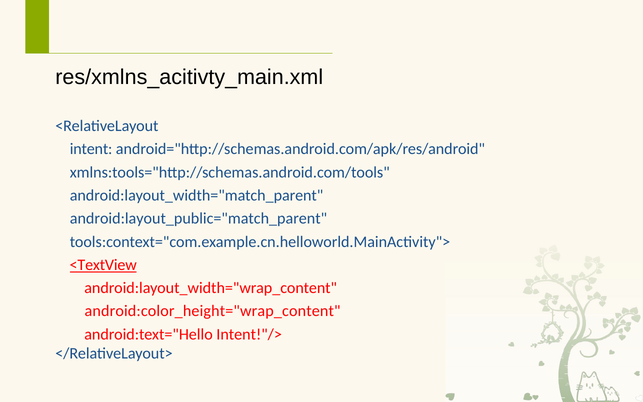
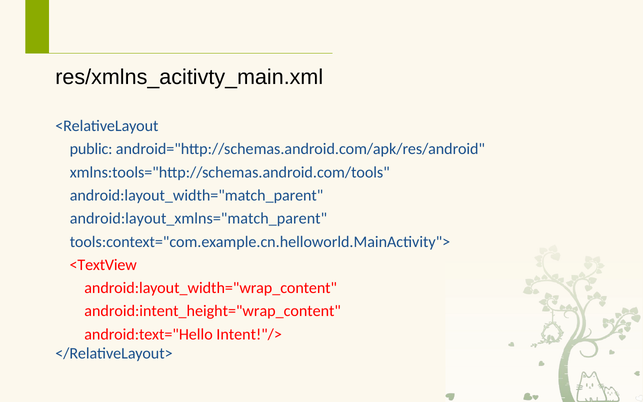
intent: intent -> public
android:layout_public="match_parent: android:layout_public="match_parent -> android:layout_xmlns="match_parent
<TextView underline: present -> none
android:color_height="wrap_content: android:color_height="wrap_content -> android:intent_height="wrap_content
